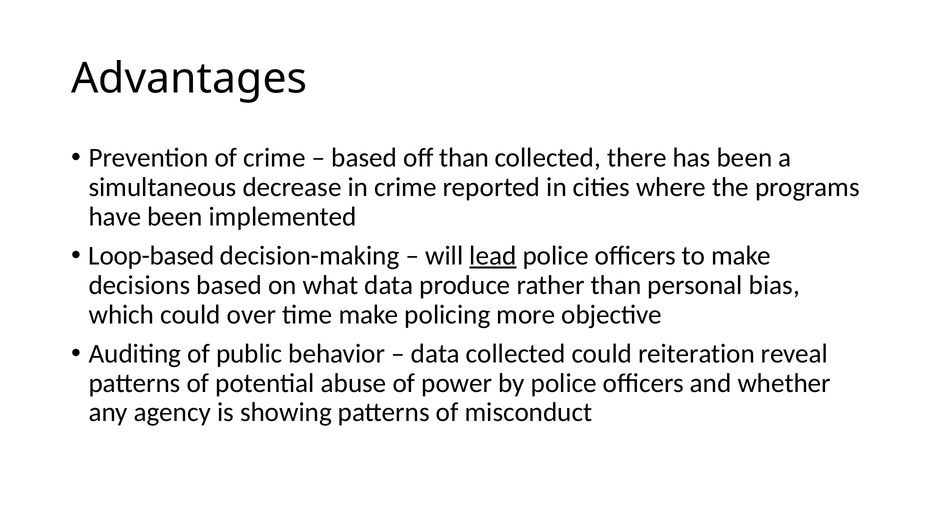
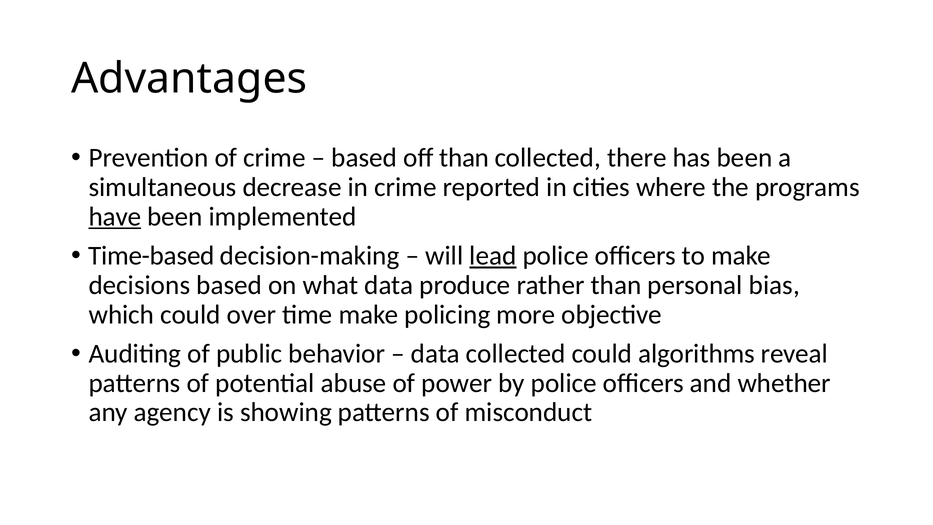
have underline: none -> present
Loop-based: Loop-based -> Time-based
reiteration: reiteration -> algorithms
